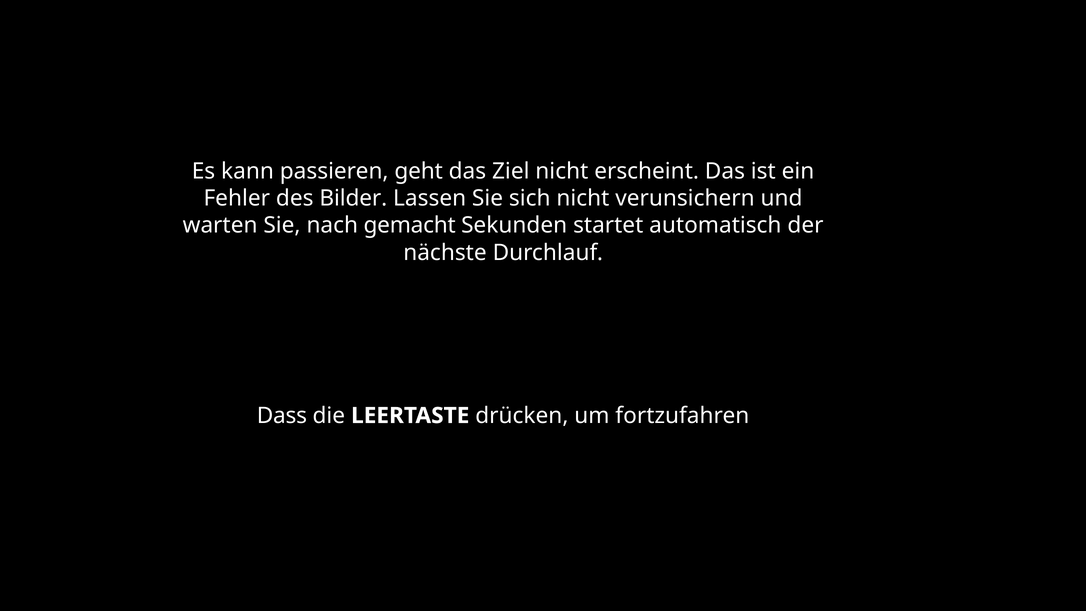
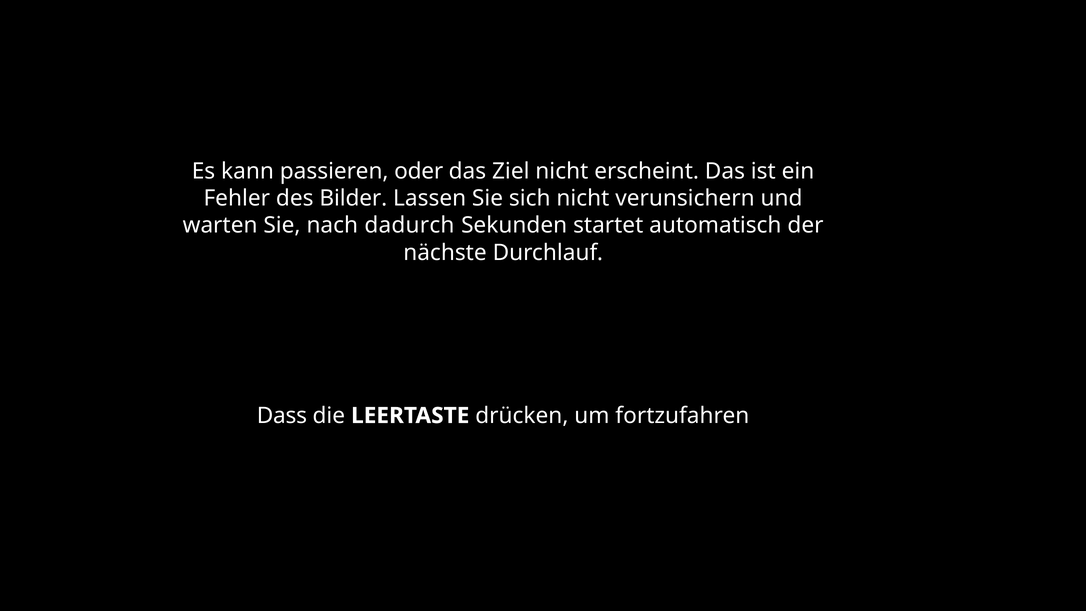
geht: geht -> oder
gemacht: gemacht -> dadurch
